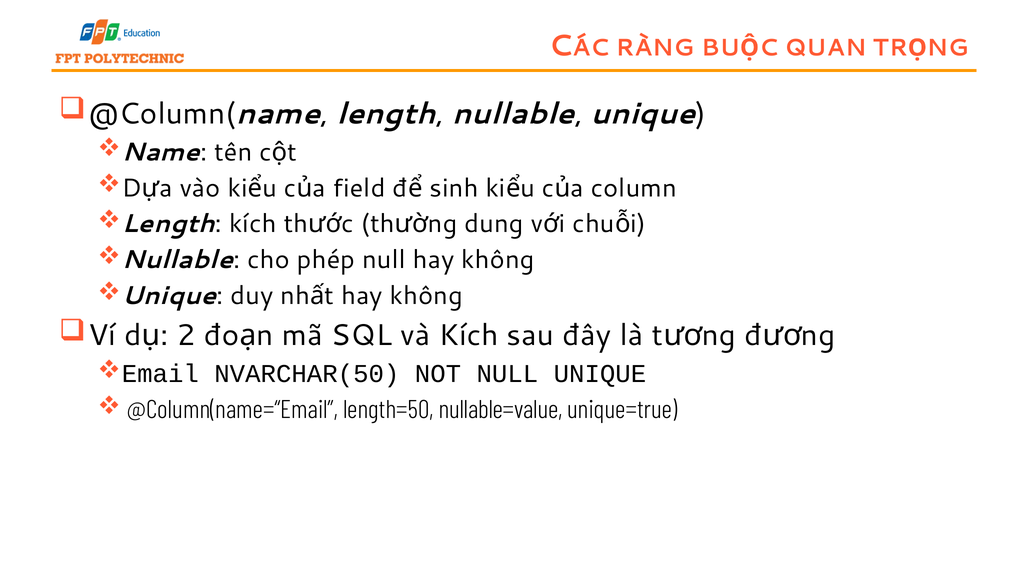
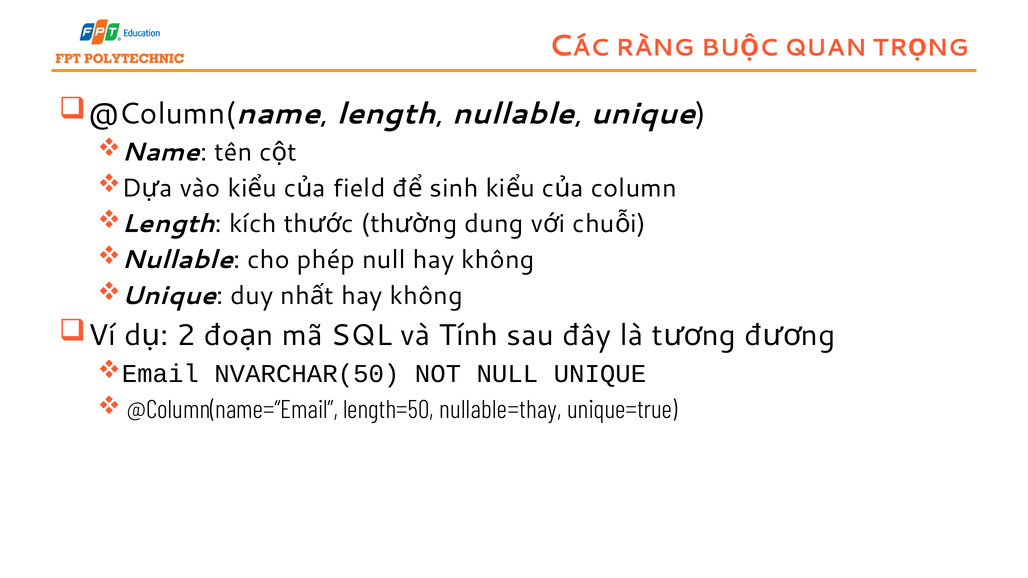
và Kích: Kích -> Tính
nullable=value: nullable=value -> nullable=thay
